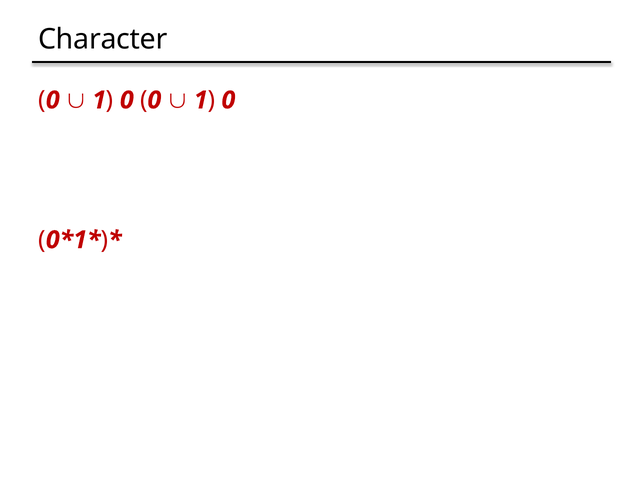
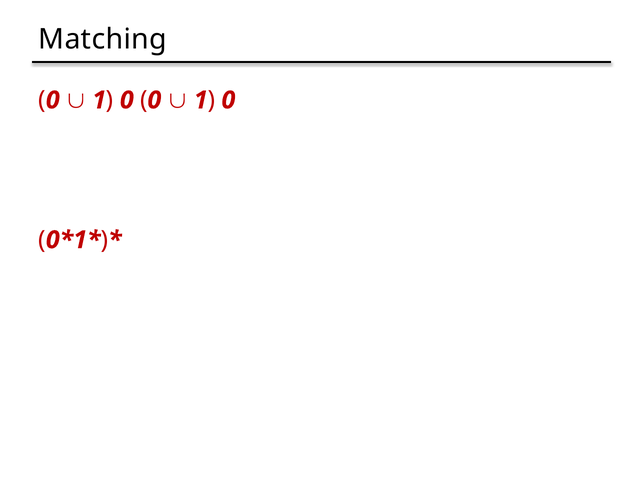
Character: Character -> Matching
